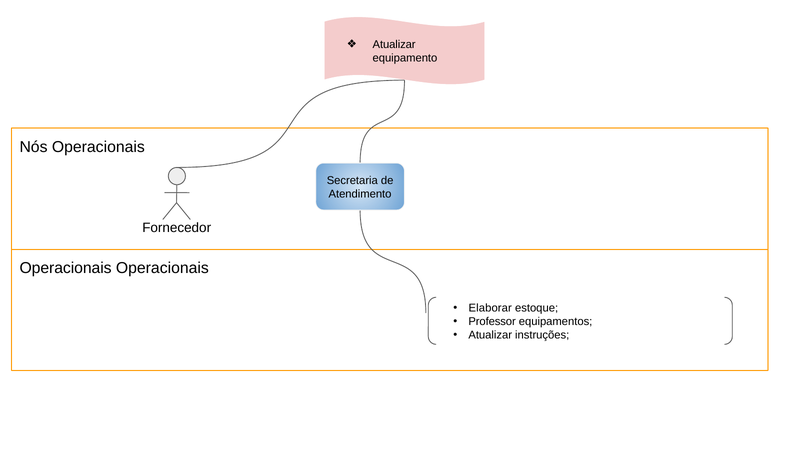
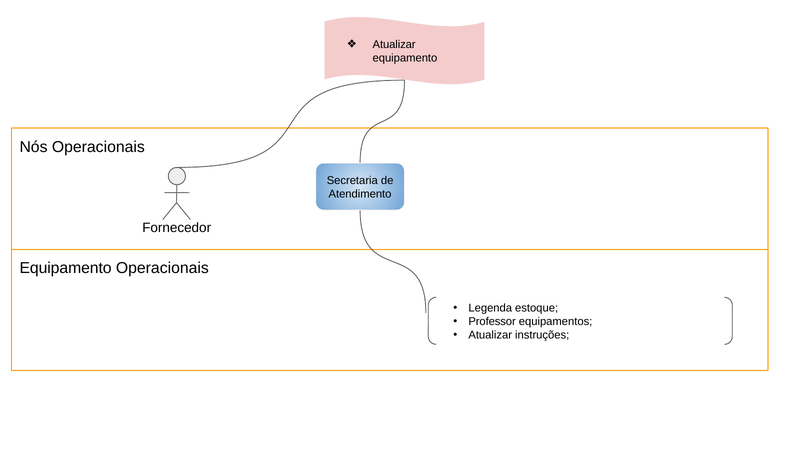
Operacionais at (66, 268): Operacionais -> Equipamento
Elaborar: Elaborar -> Legenda
